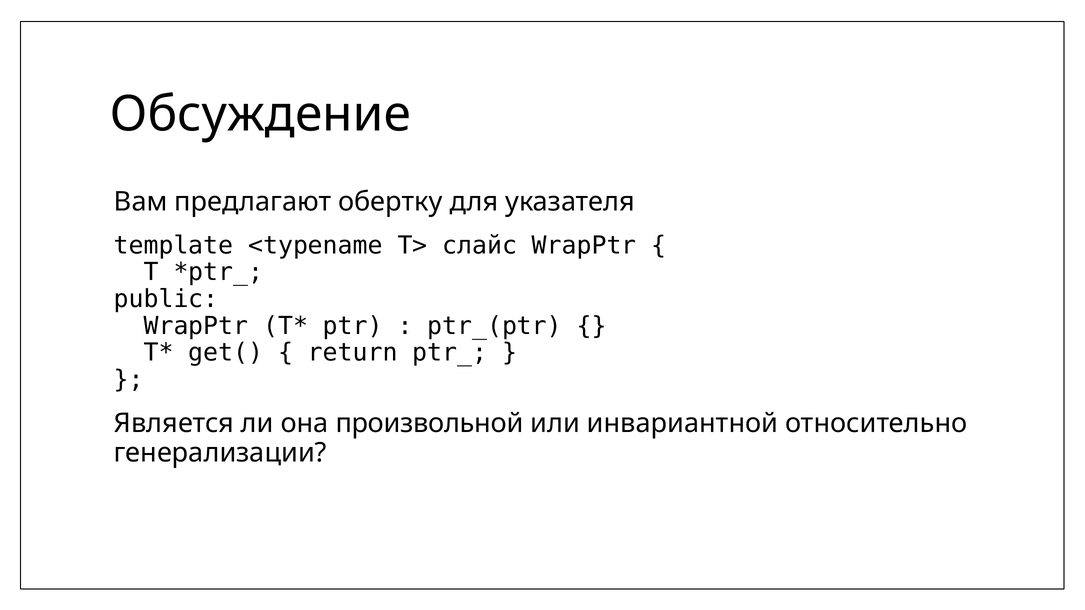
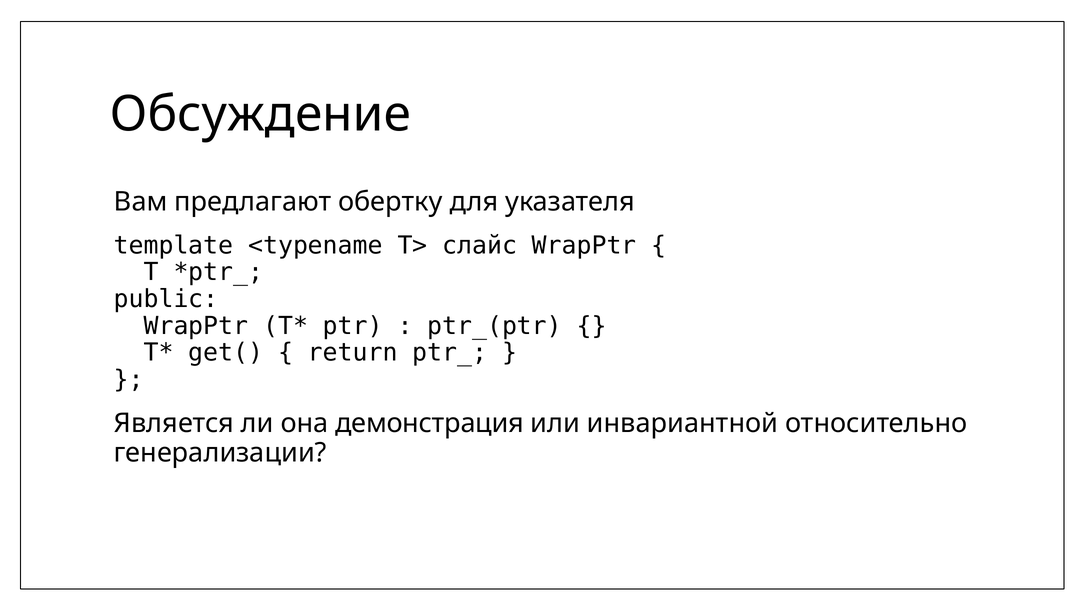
произвольной: произвольной -> демонстрация
